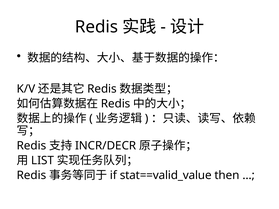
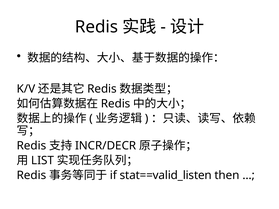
stat==valid_value: stat==valid_value -> stat==valid_listen
